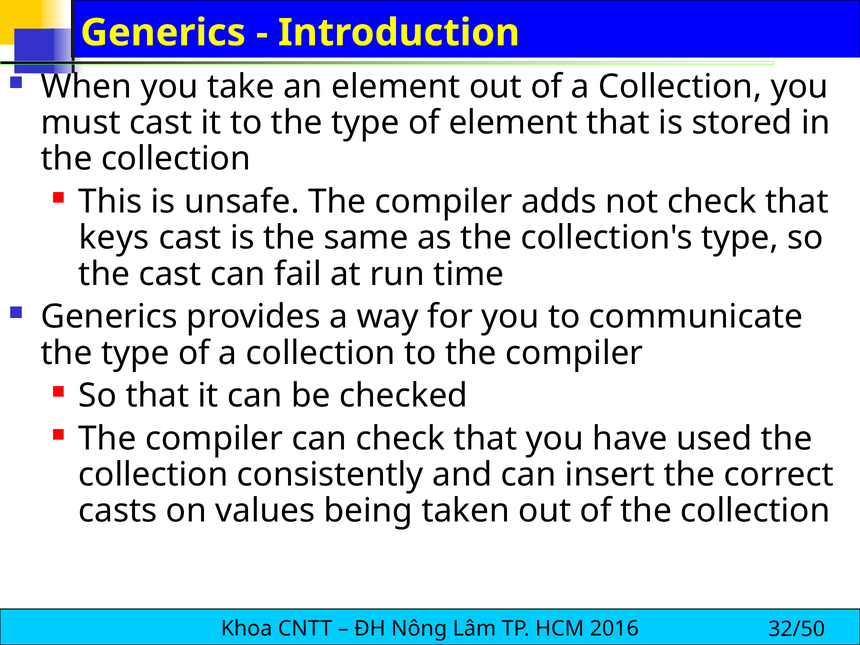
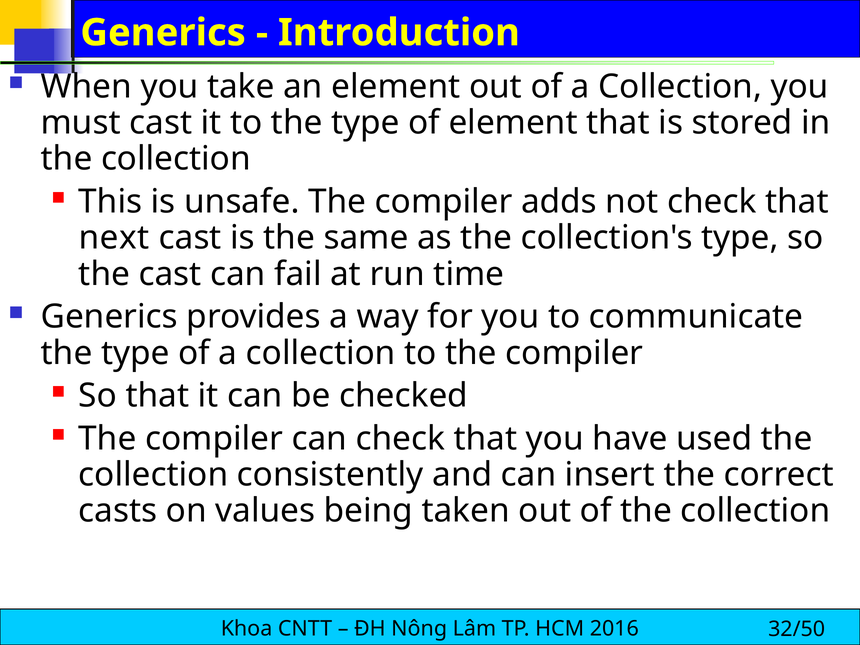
keys: keys -> next
